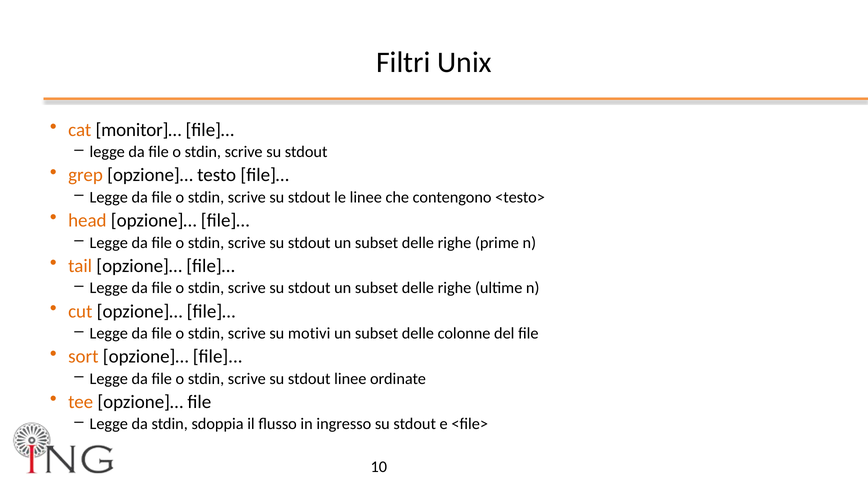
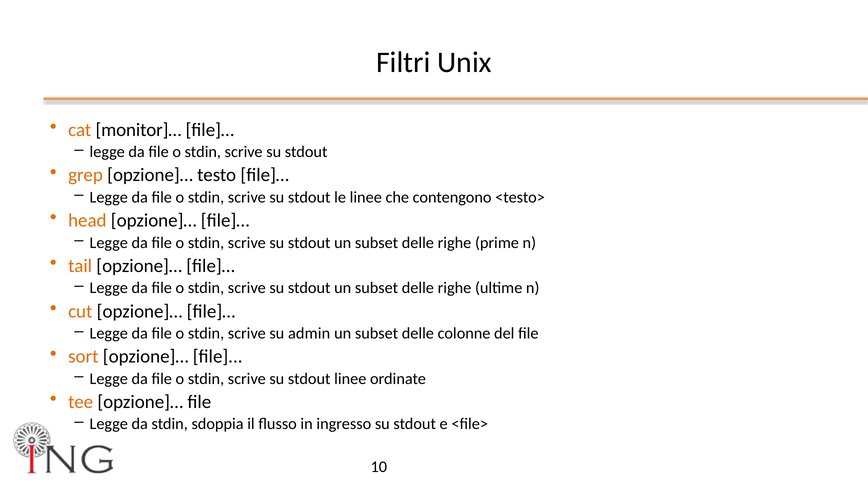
motivi: motivi -> admin
